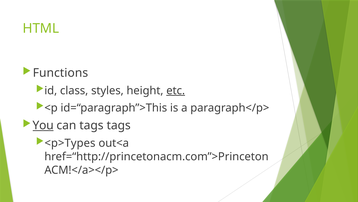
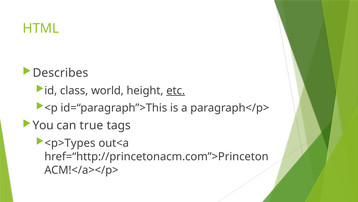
Functions: Functions -> Describes
styles: styles -> world
You underline: present -> none
can tags: tags -> true
